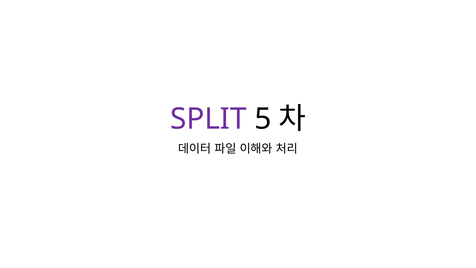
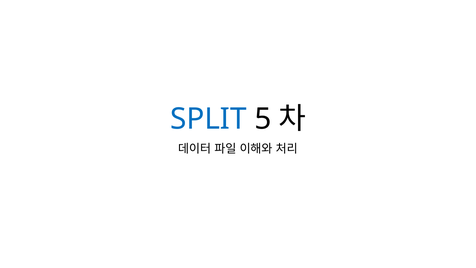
SPLIT colour: purple -> blue
